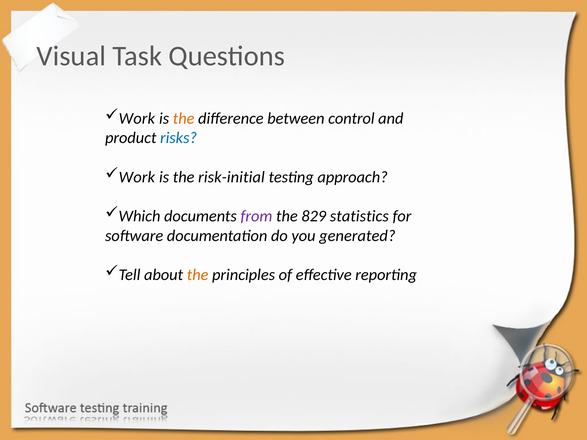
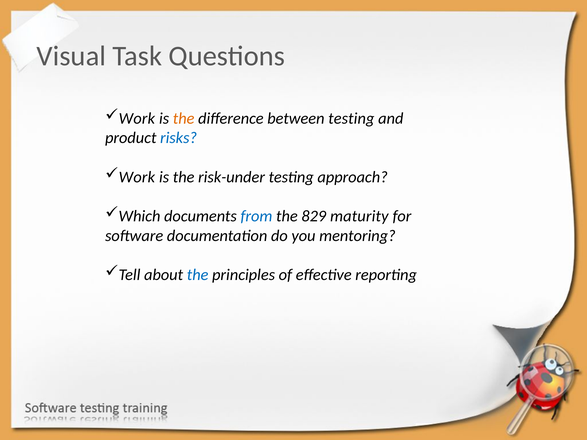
between control: control -> testing
risk-initial: risk-initial -> risk-under
from colour: purple -> blue
statistics: statistics -> maturity
generated: generated -> mentoring
the at (198, 275) colour: orange -> blue
